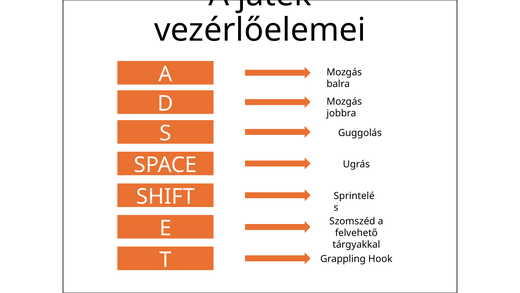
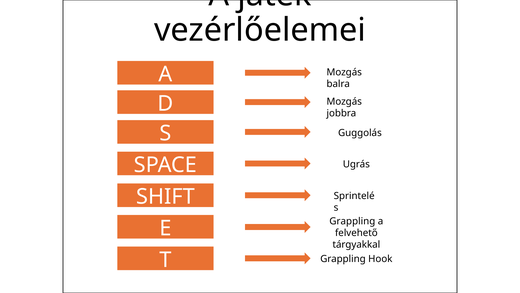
Szomszéd at (352, 221): Szomszéd -> Grappling
